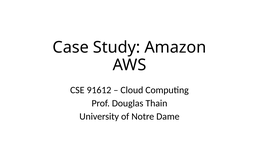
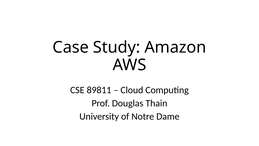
91612: 91612 -> 89811
